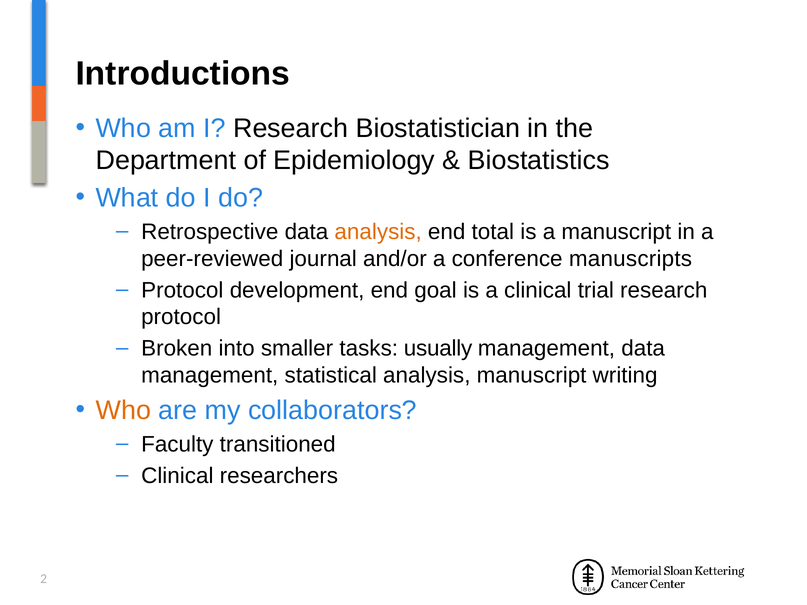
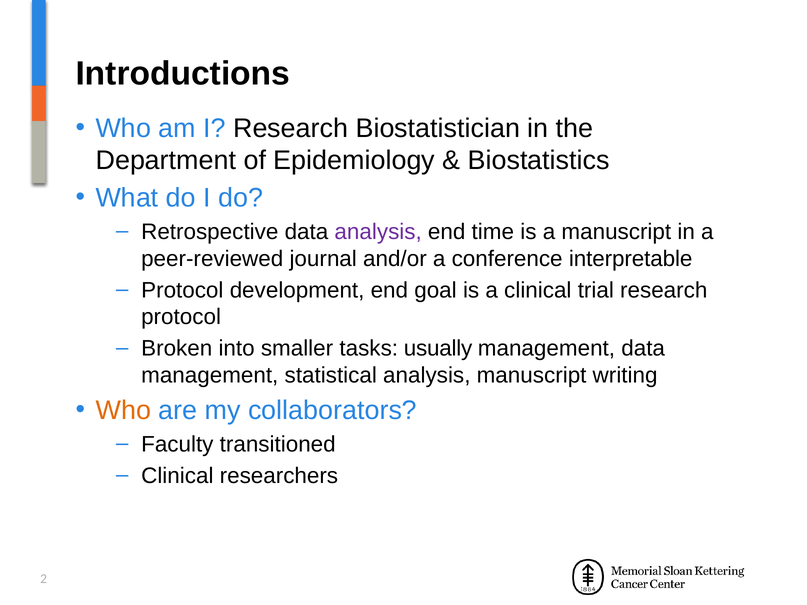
analysis at (378, 232) colour: orange -> purple
total: total -> time
manuscripts: manuscripts -> interpretable
